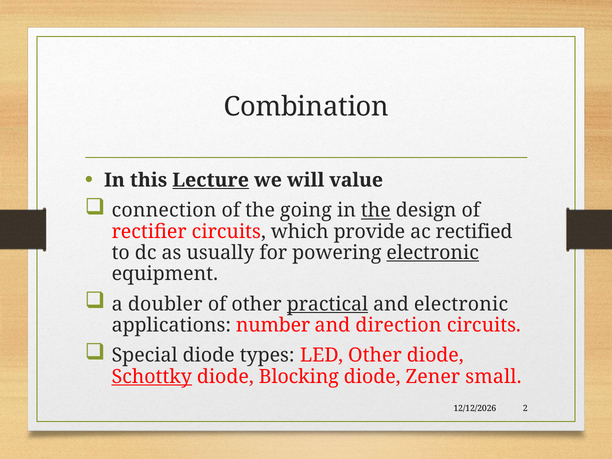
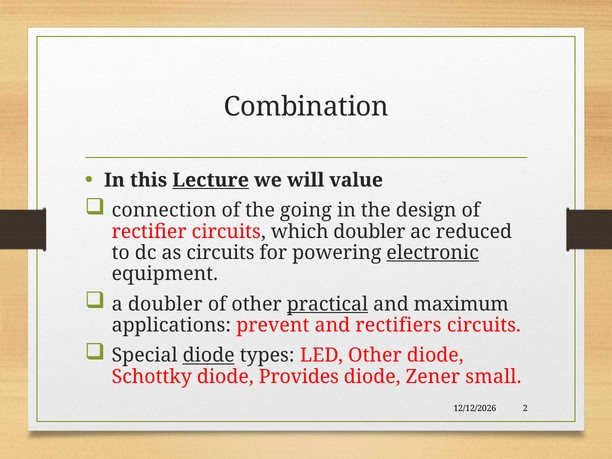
the at (376, 210) underline: present -> none
which provide: provide -> doubler
rectified: rectified -> reduced
as usually: usually -> circuits
and electronic: electronic -> maximum
number: number -> prevent
direction: direction -> rectifiers
diode at (209, 355) underline: none -> present
Schottky underline: present -> none
Blocking: Blocking -> Provides
